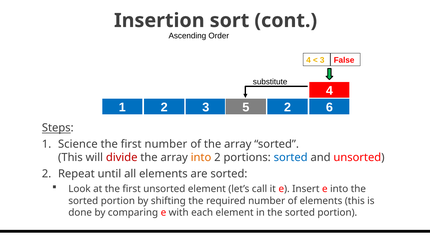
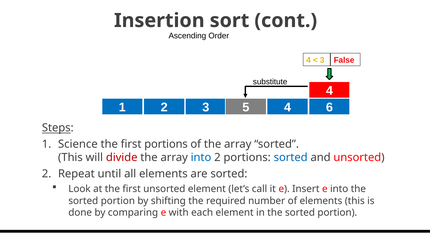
2 2: 2 -> 4
first number: number -> portions
into at (201, 158) colour: orange -> blue
